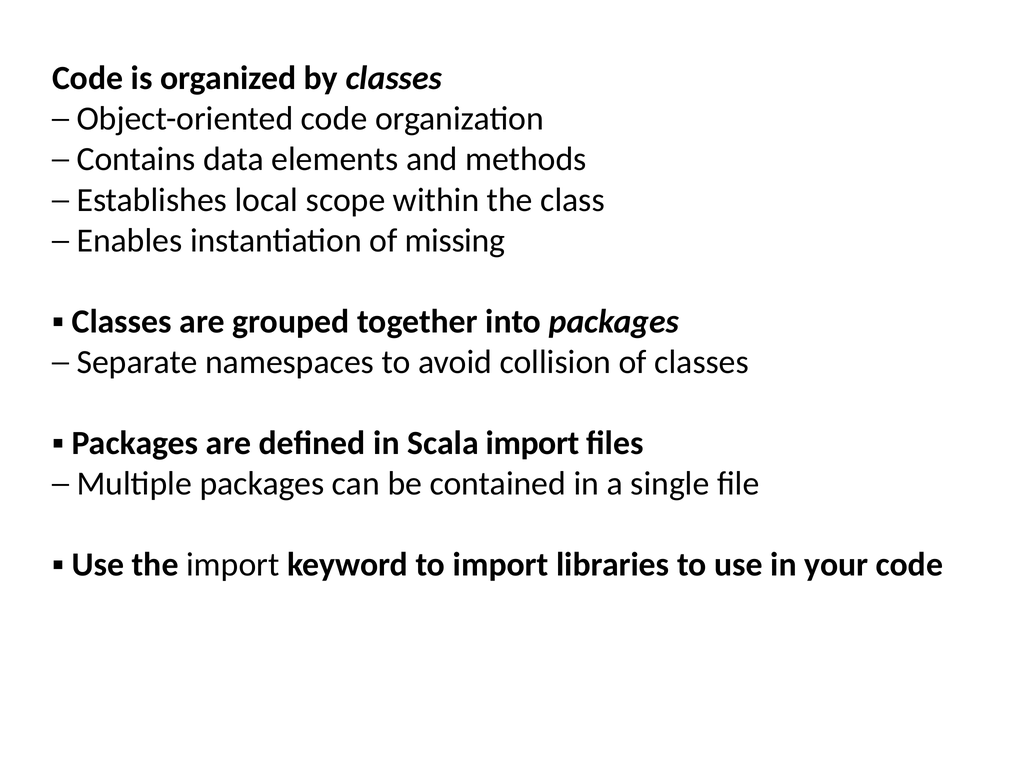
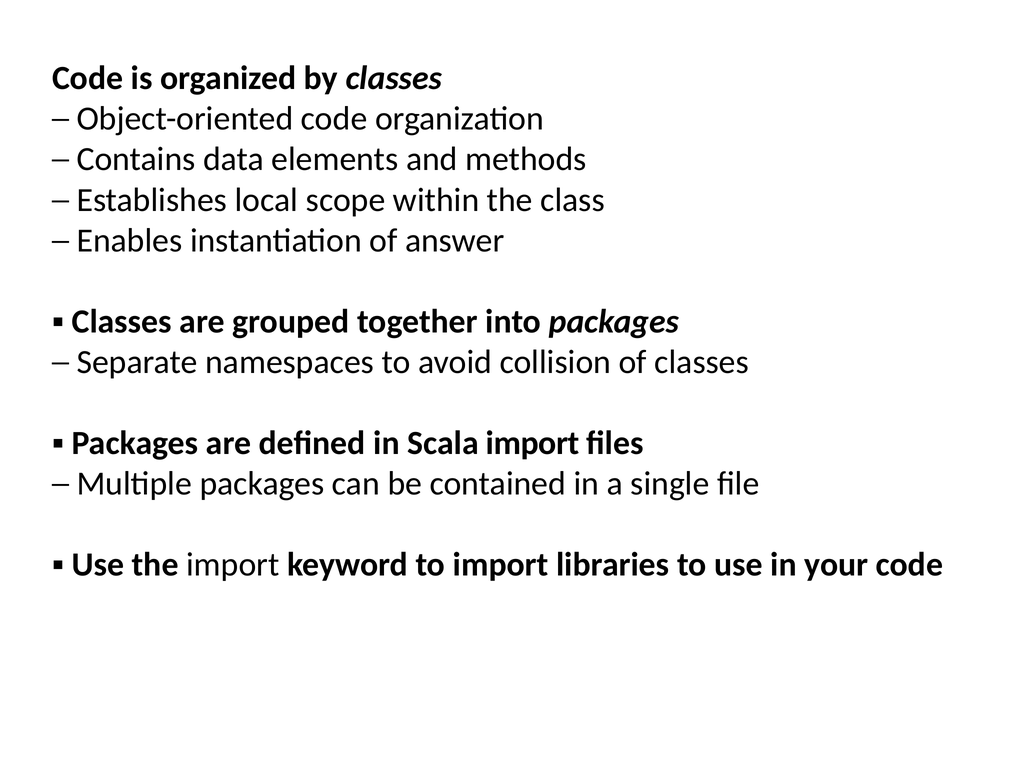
missing: missing -> answer
